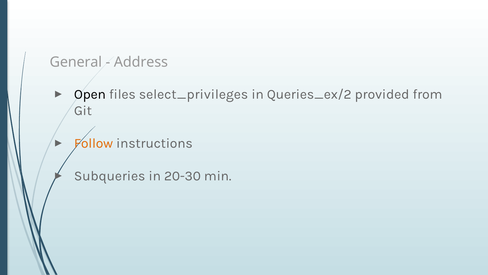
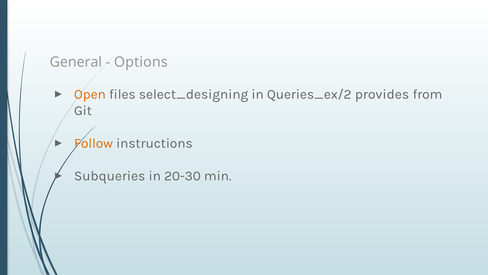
Address: Address -> Options
Open colour: black -> orange
select_privileges: select_privileges -> select_designing
provided: provided -> provides
